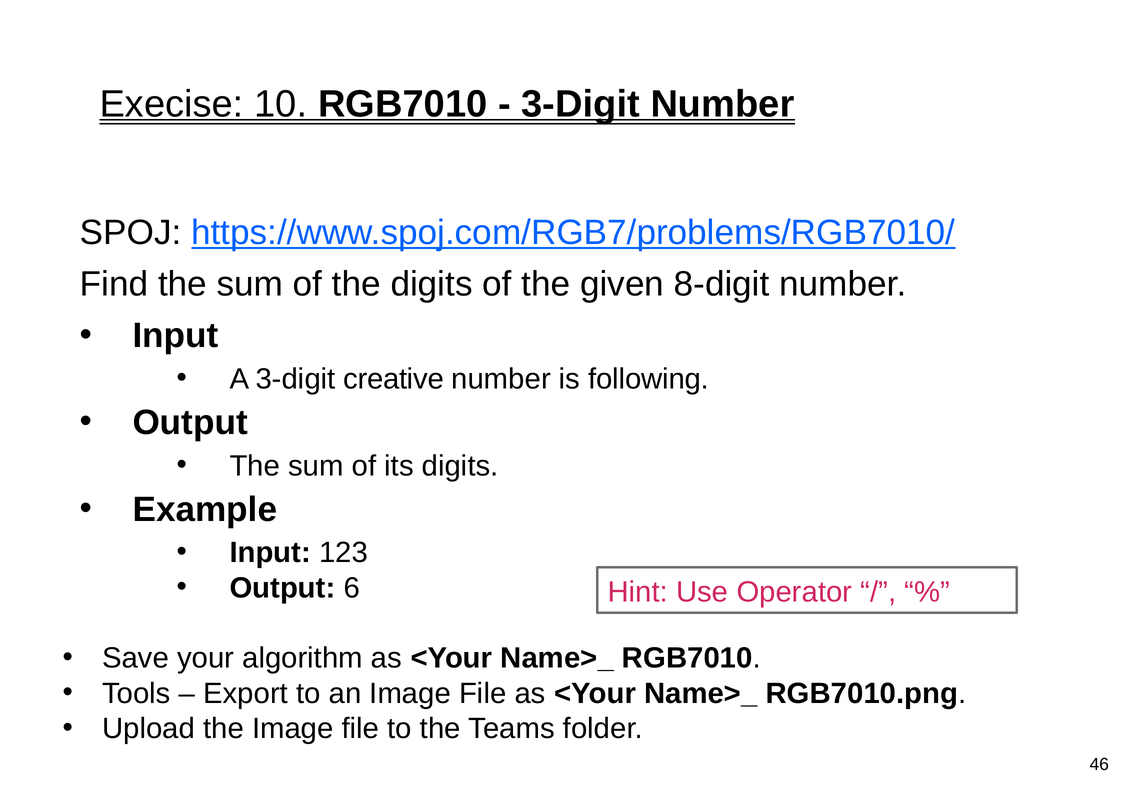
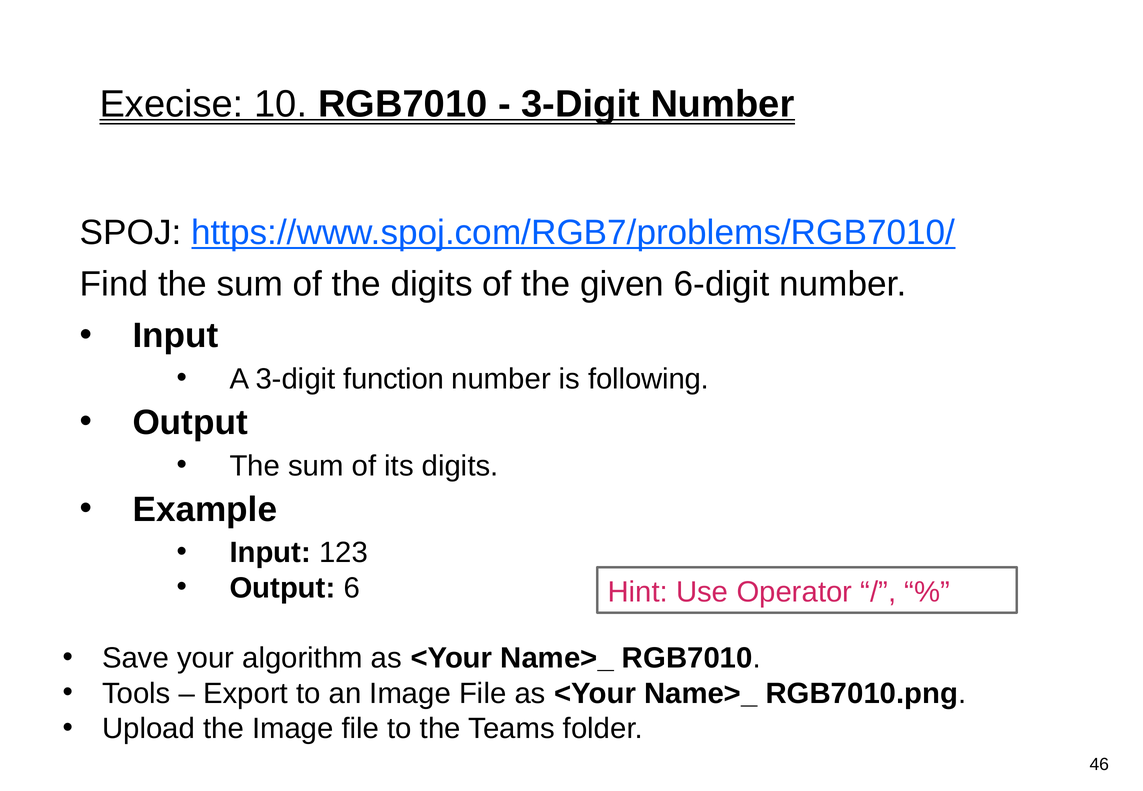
8-digit: 8-digit -> 6-digit
creative: creative -> function
